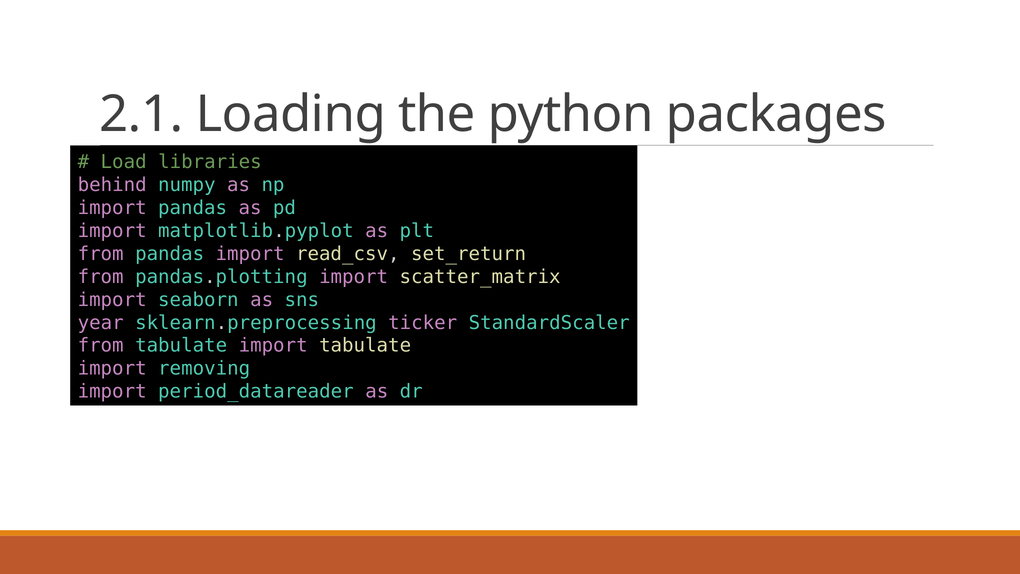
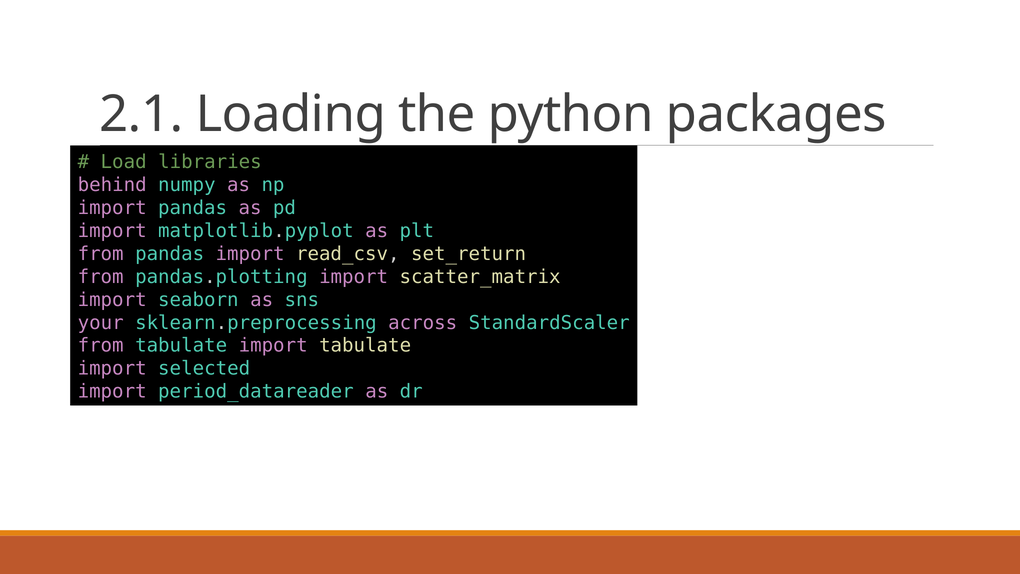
year: year -> your
ticker: ticker -> across
removing: removing -> selected
